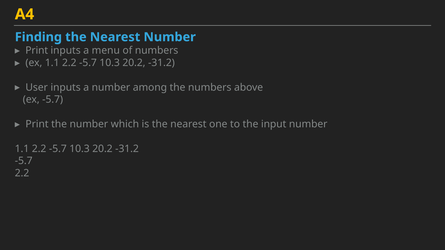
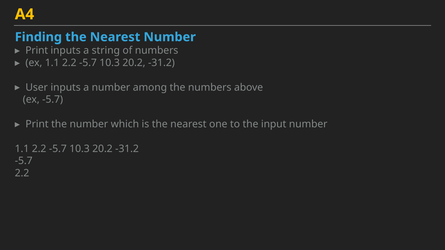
menu: menu -> string
